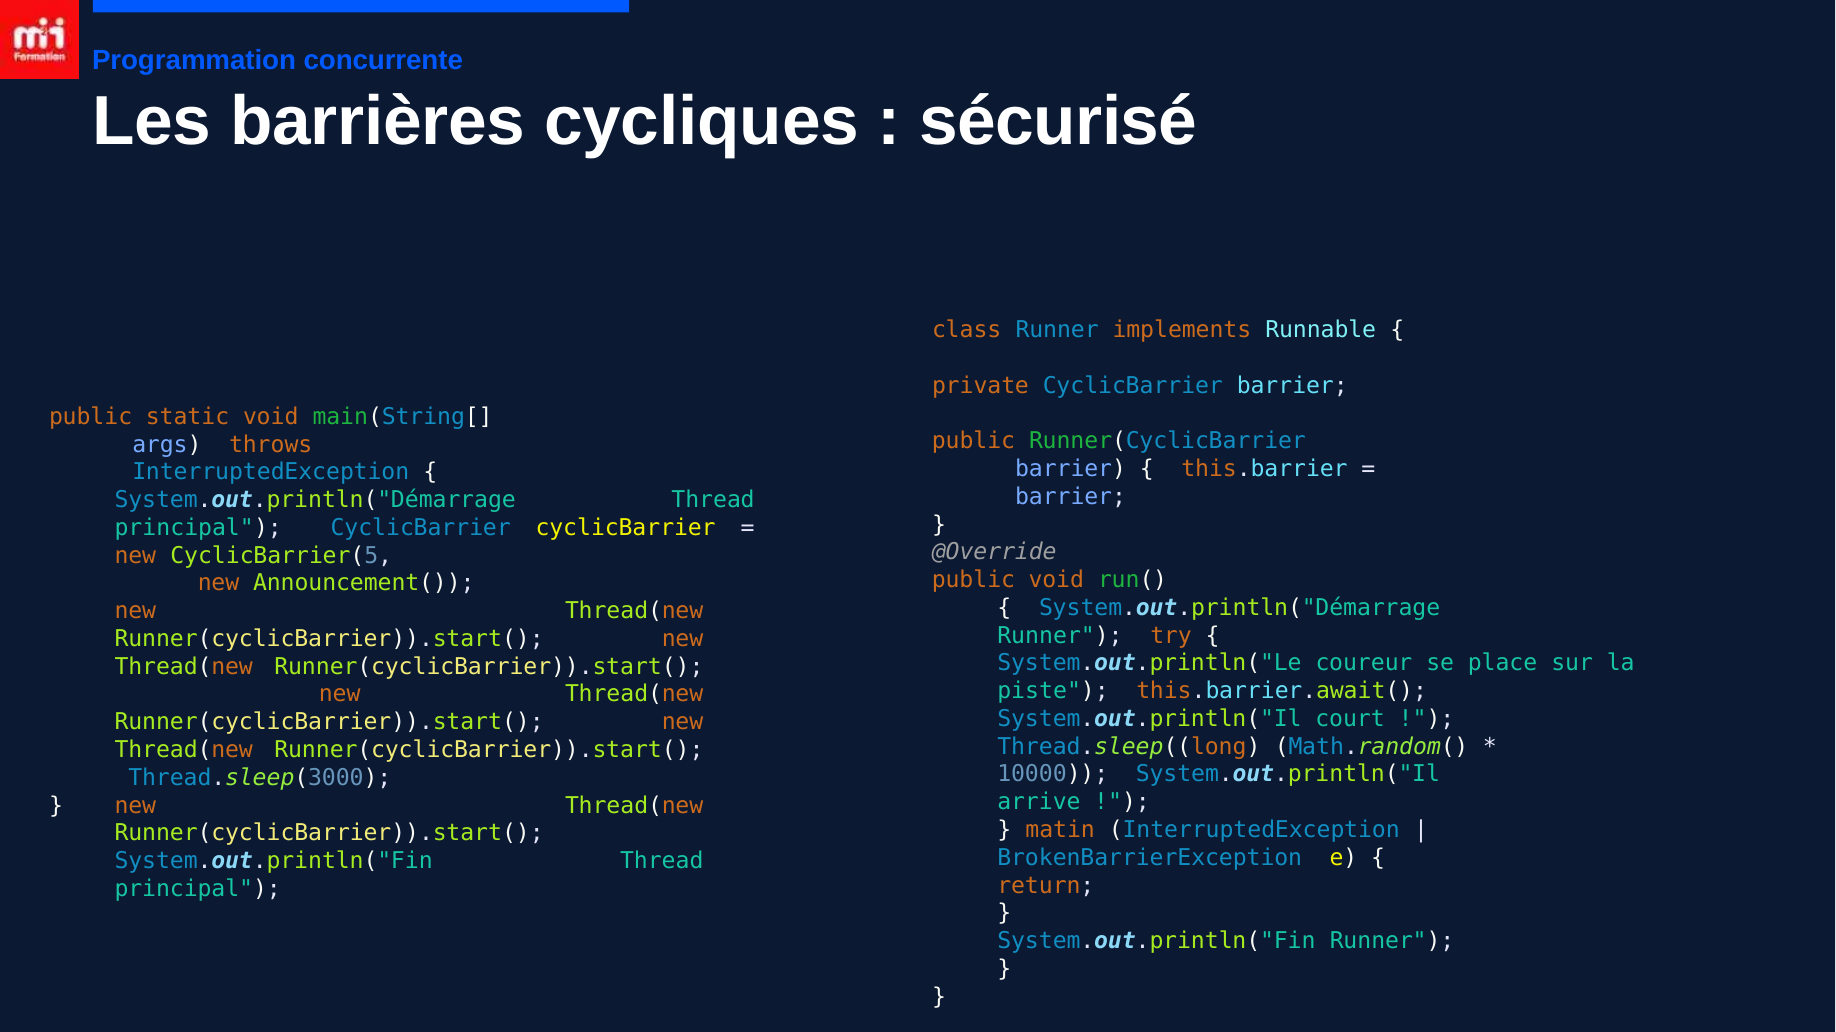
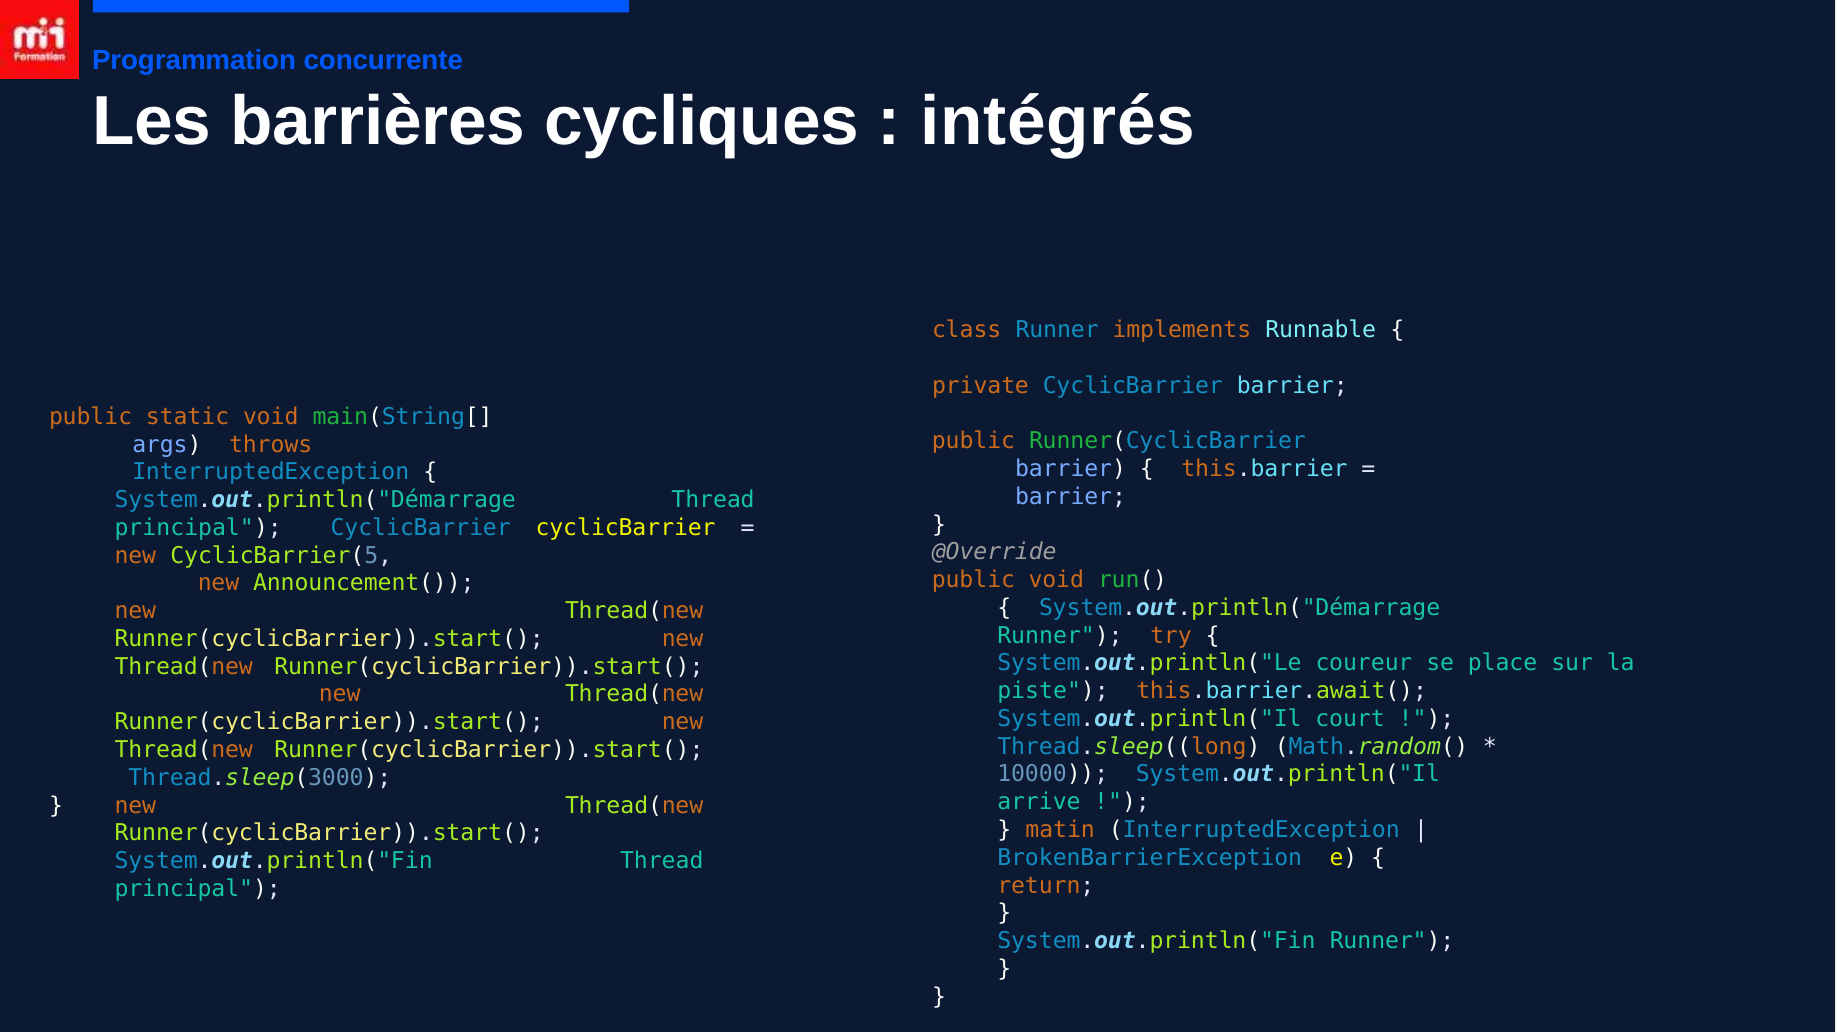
sécurisé: sécurisé -> intégrés
